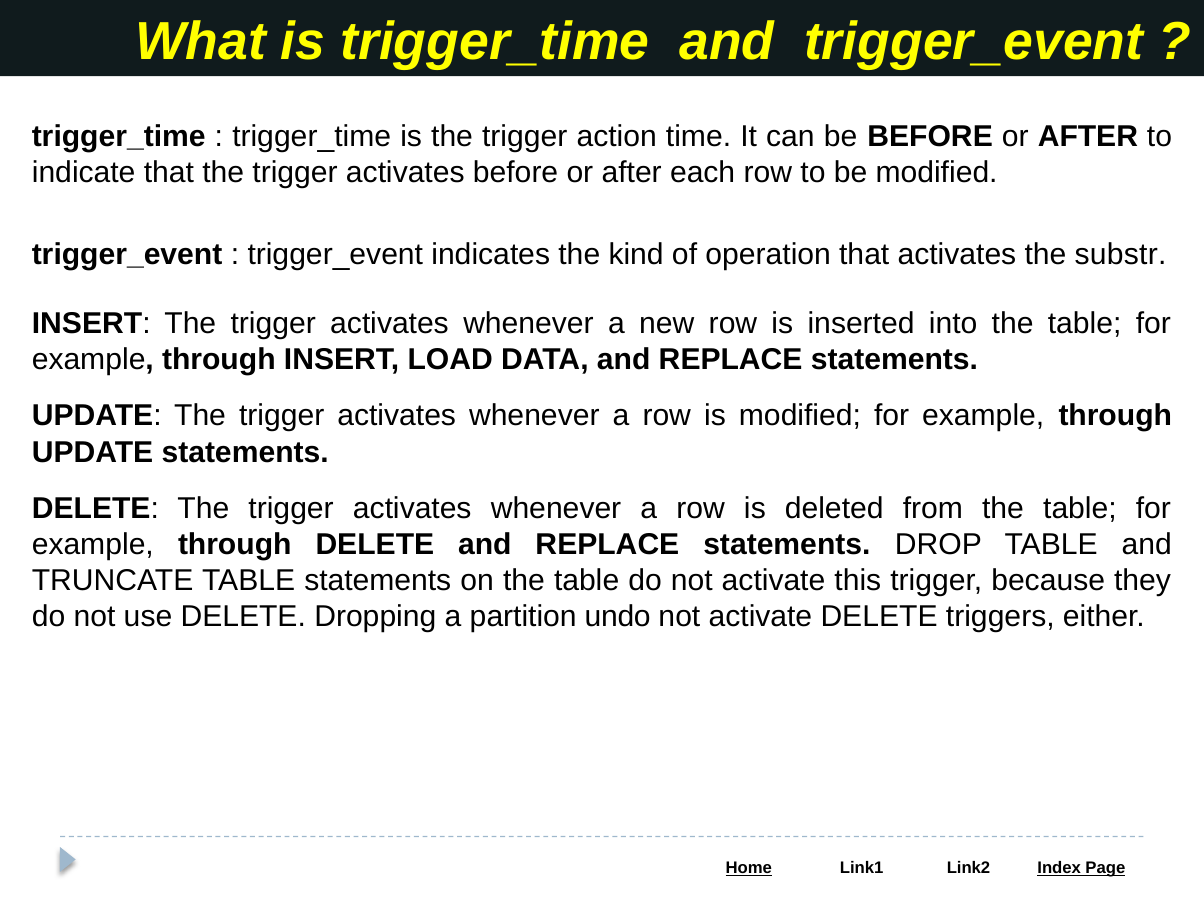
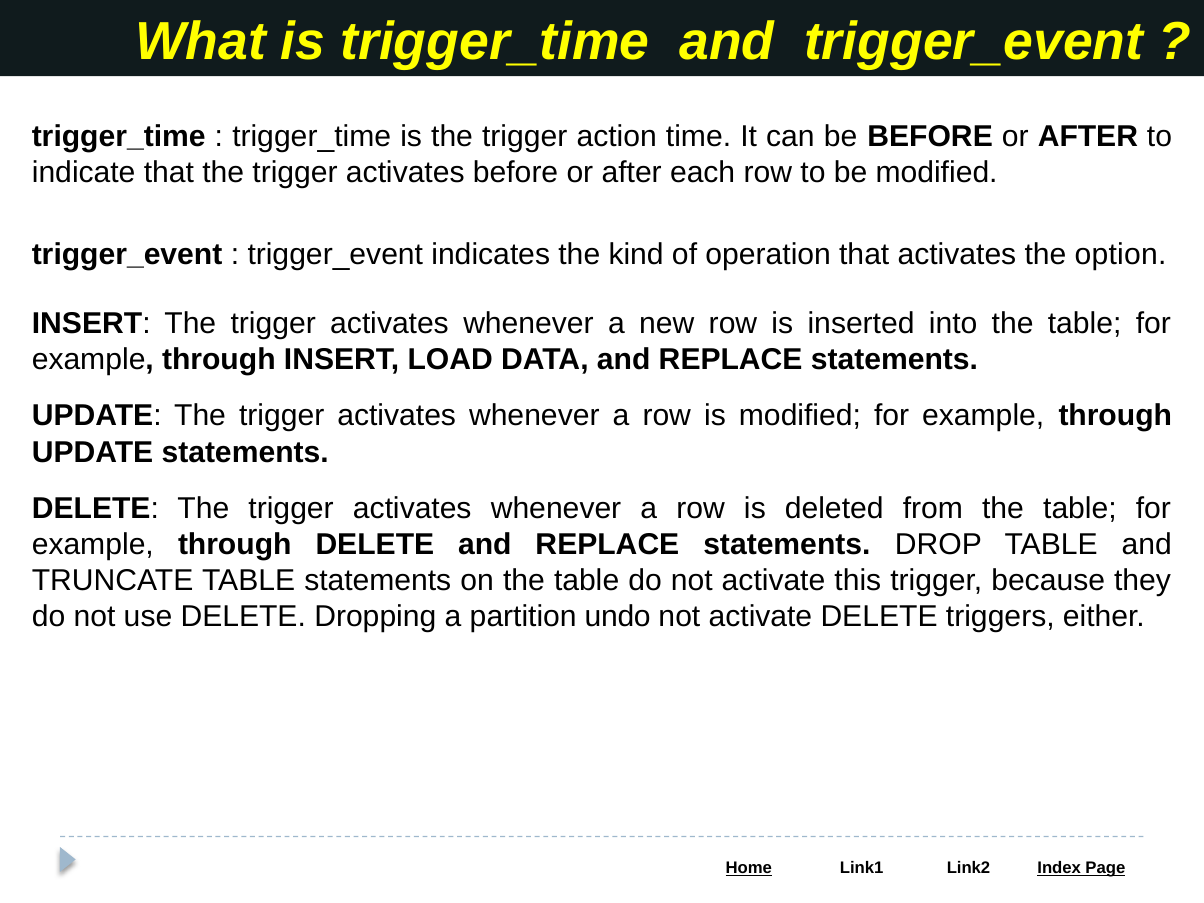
substr: substr -> option
